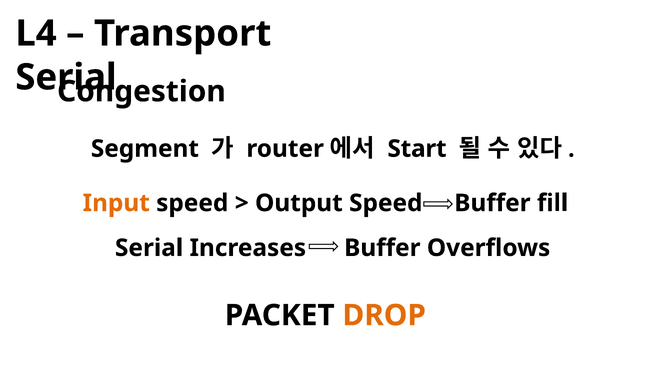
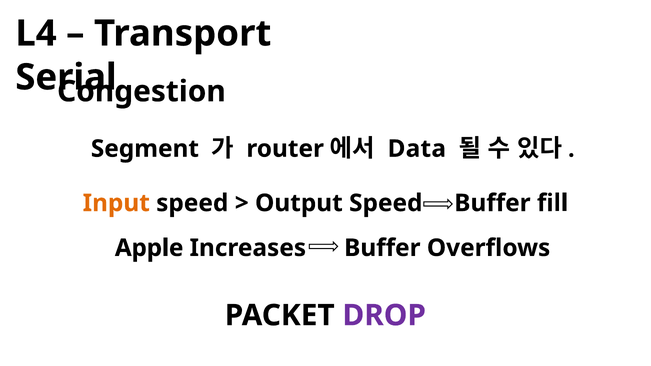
Start: Start -> Data
Serial at (149, 248): Serial -> Apple
DROP colour: orange -> purple
